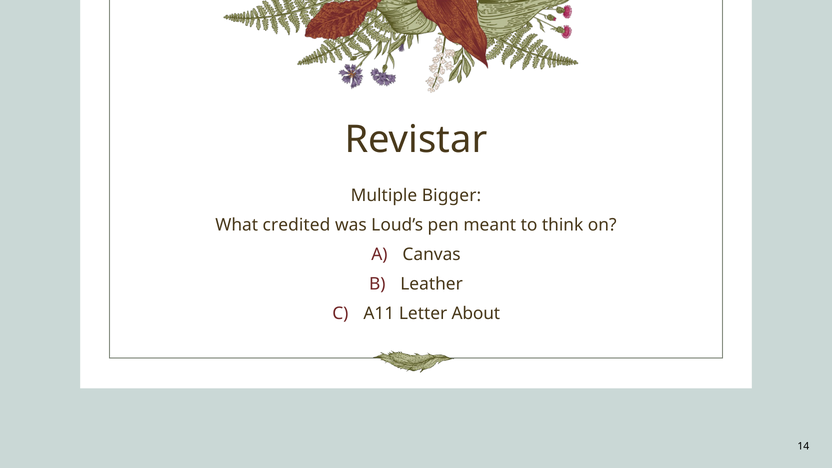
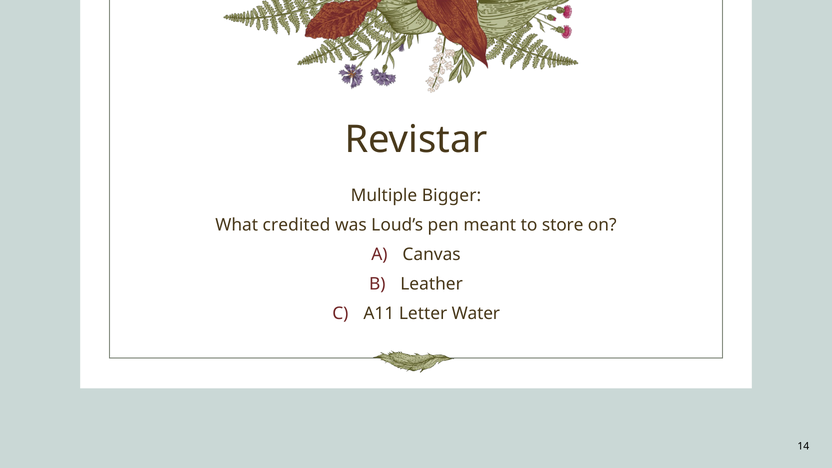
think: think -> store
About: About -> Water
